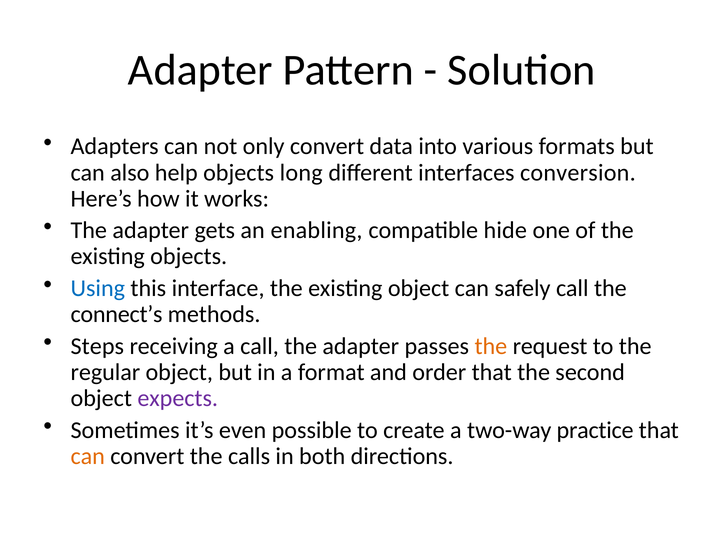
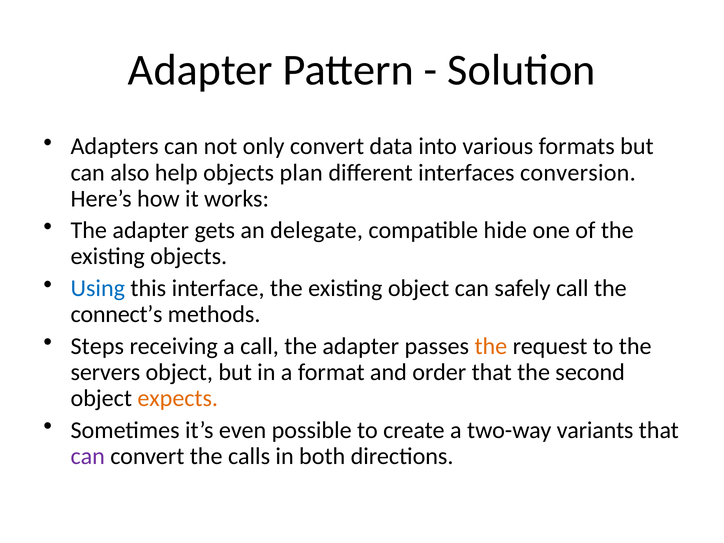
long: long -> plan
enabling: enabling -> delegate
regular: regular -> servers
expects colour: purple -> orange
practice: practice -> variants
can at (88, 456) colour: orange -> purple
